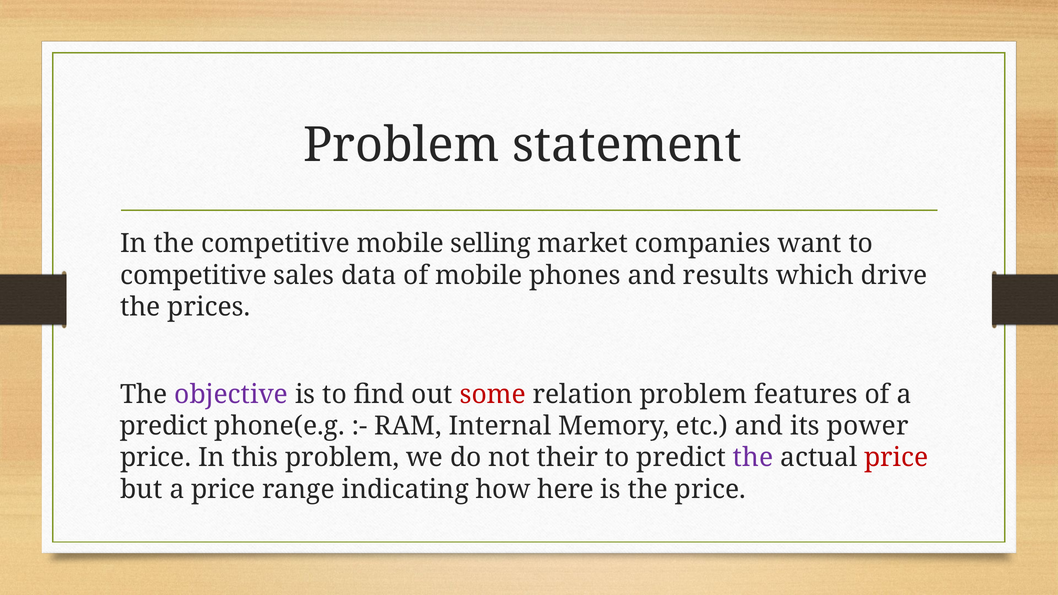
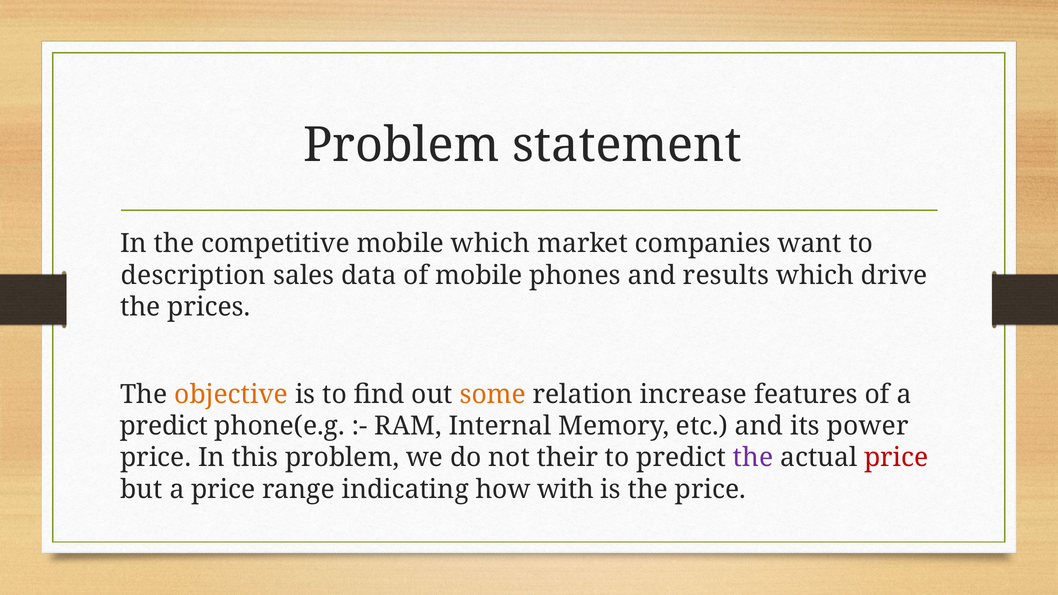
mobile selling: selling -> which
competitive at (194, 275): competitive -> description
objective colour: purple -> orange
some colour: red -> orange
relation problem: problem -> increase
here: here -> with
